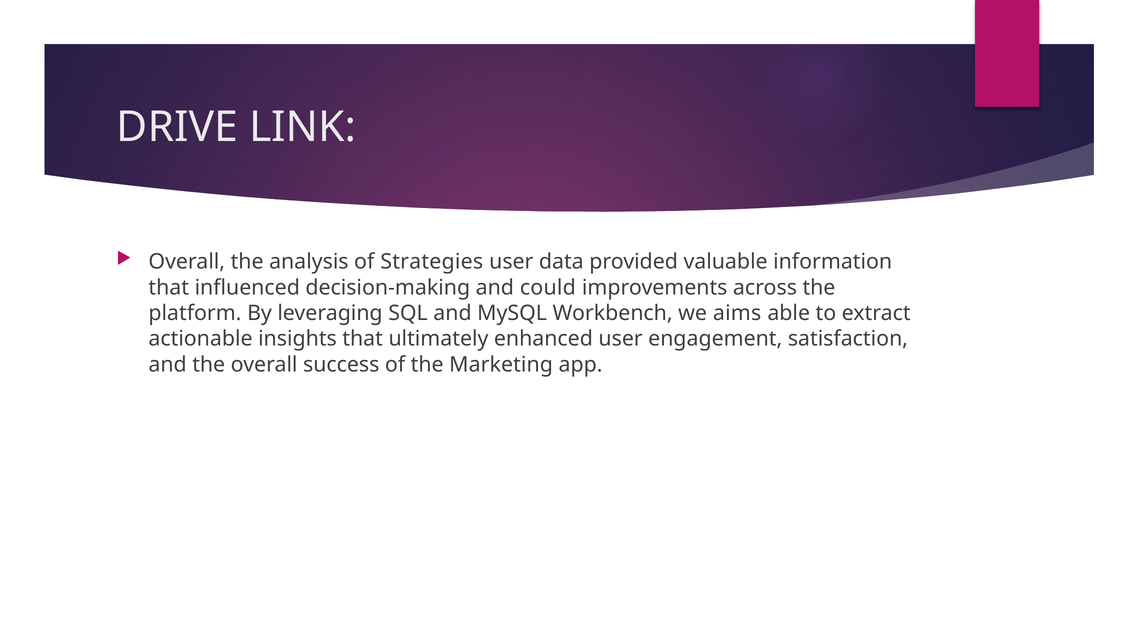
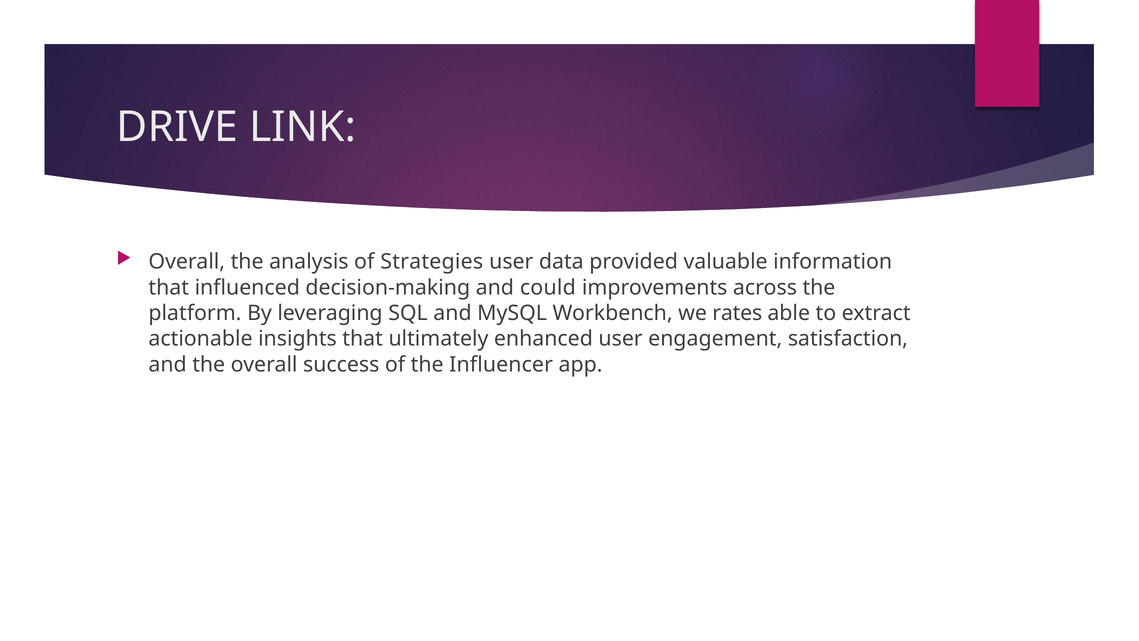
aims: aims -> rates
Marketing: Marketing -> Influencer
